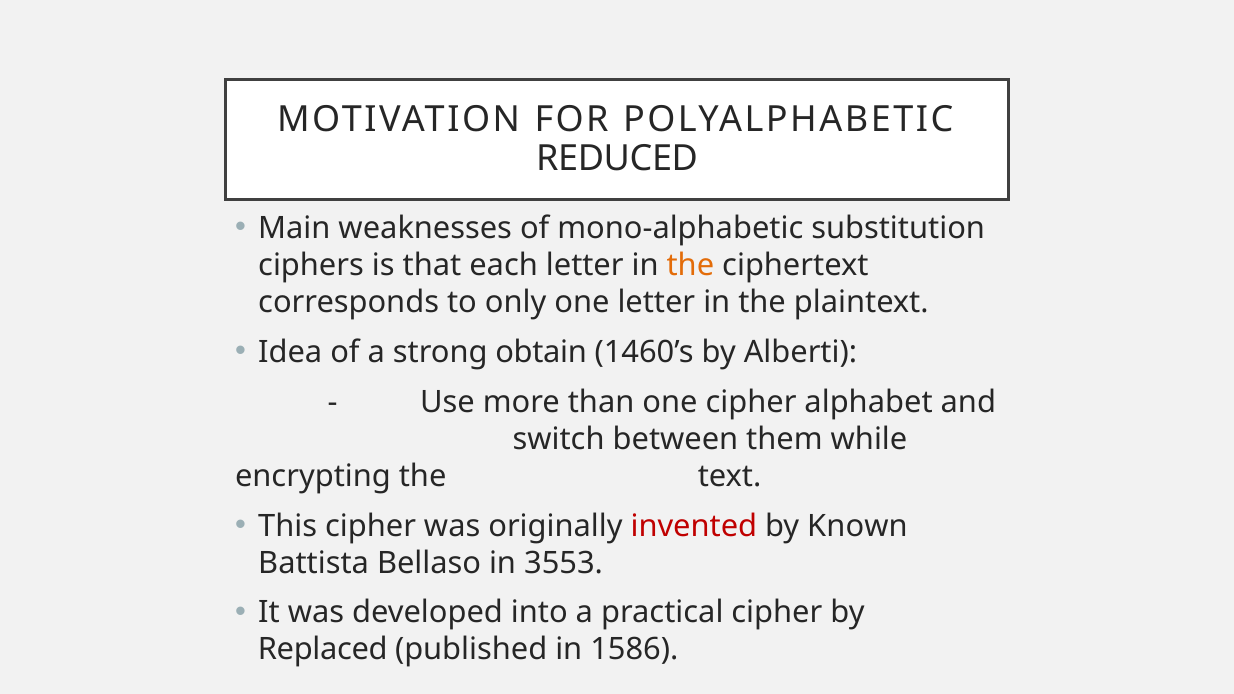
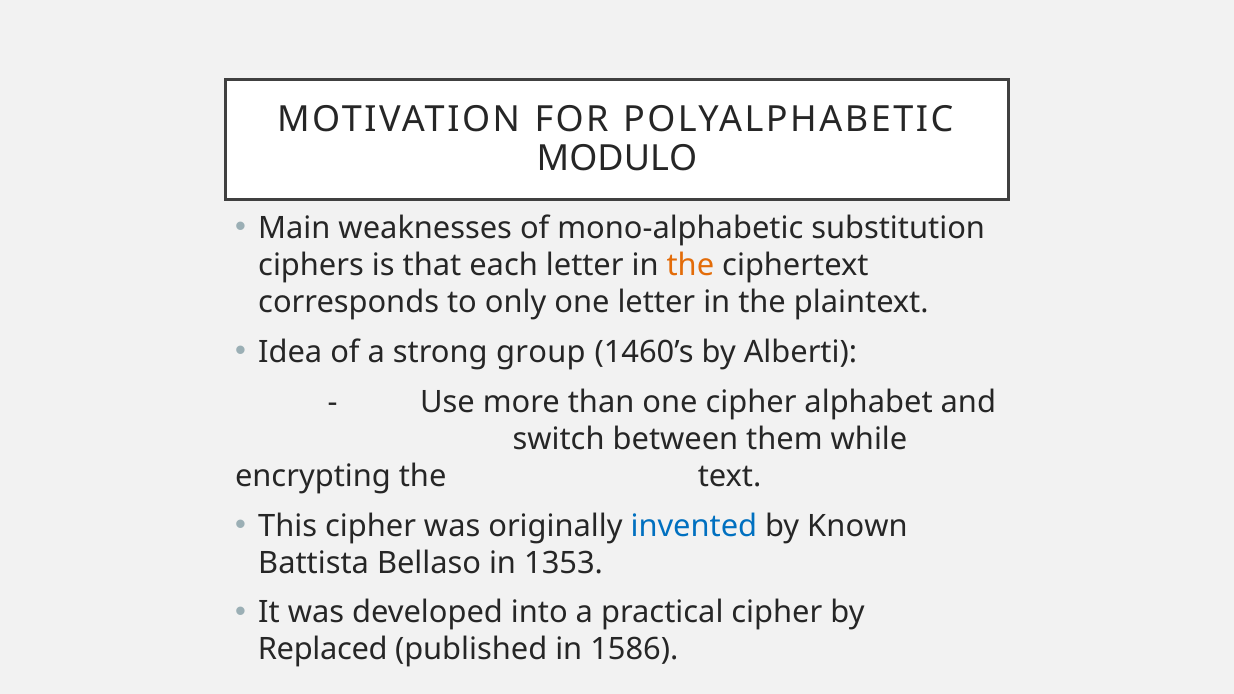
REDUCED: REDUCED -> MODULO
obtain: obtain -> group
invented colour: red -> blue
3553: 3553 -> 1353
